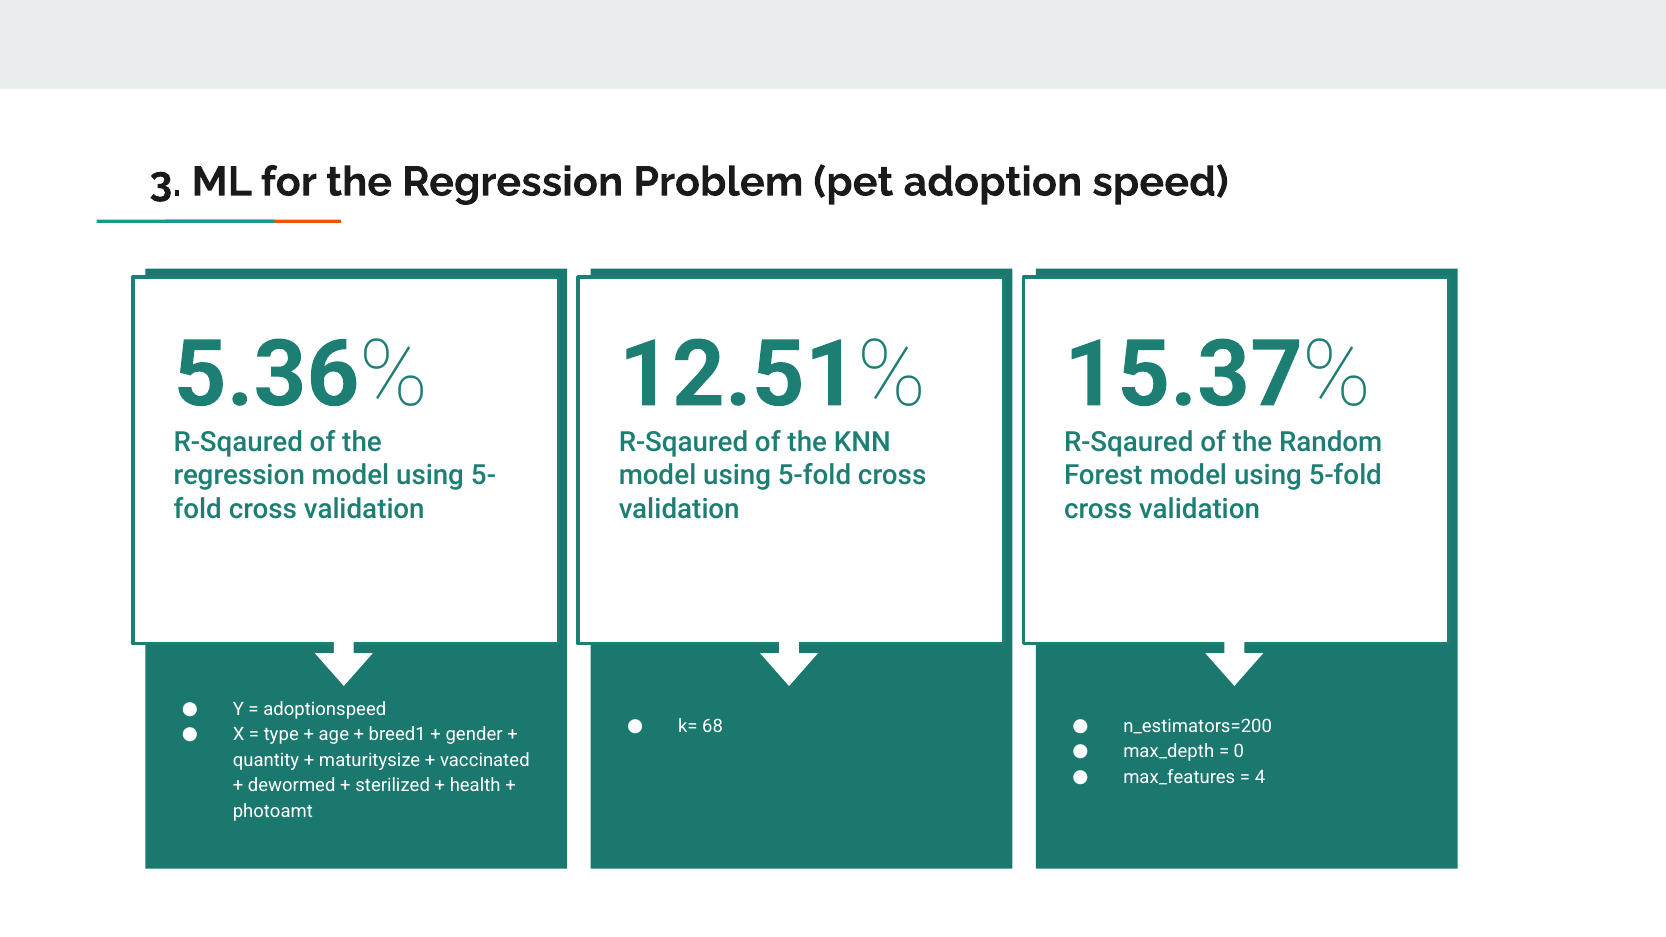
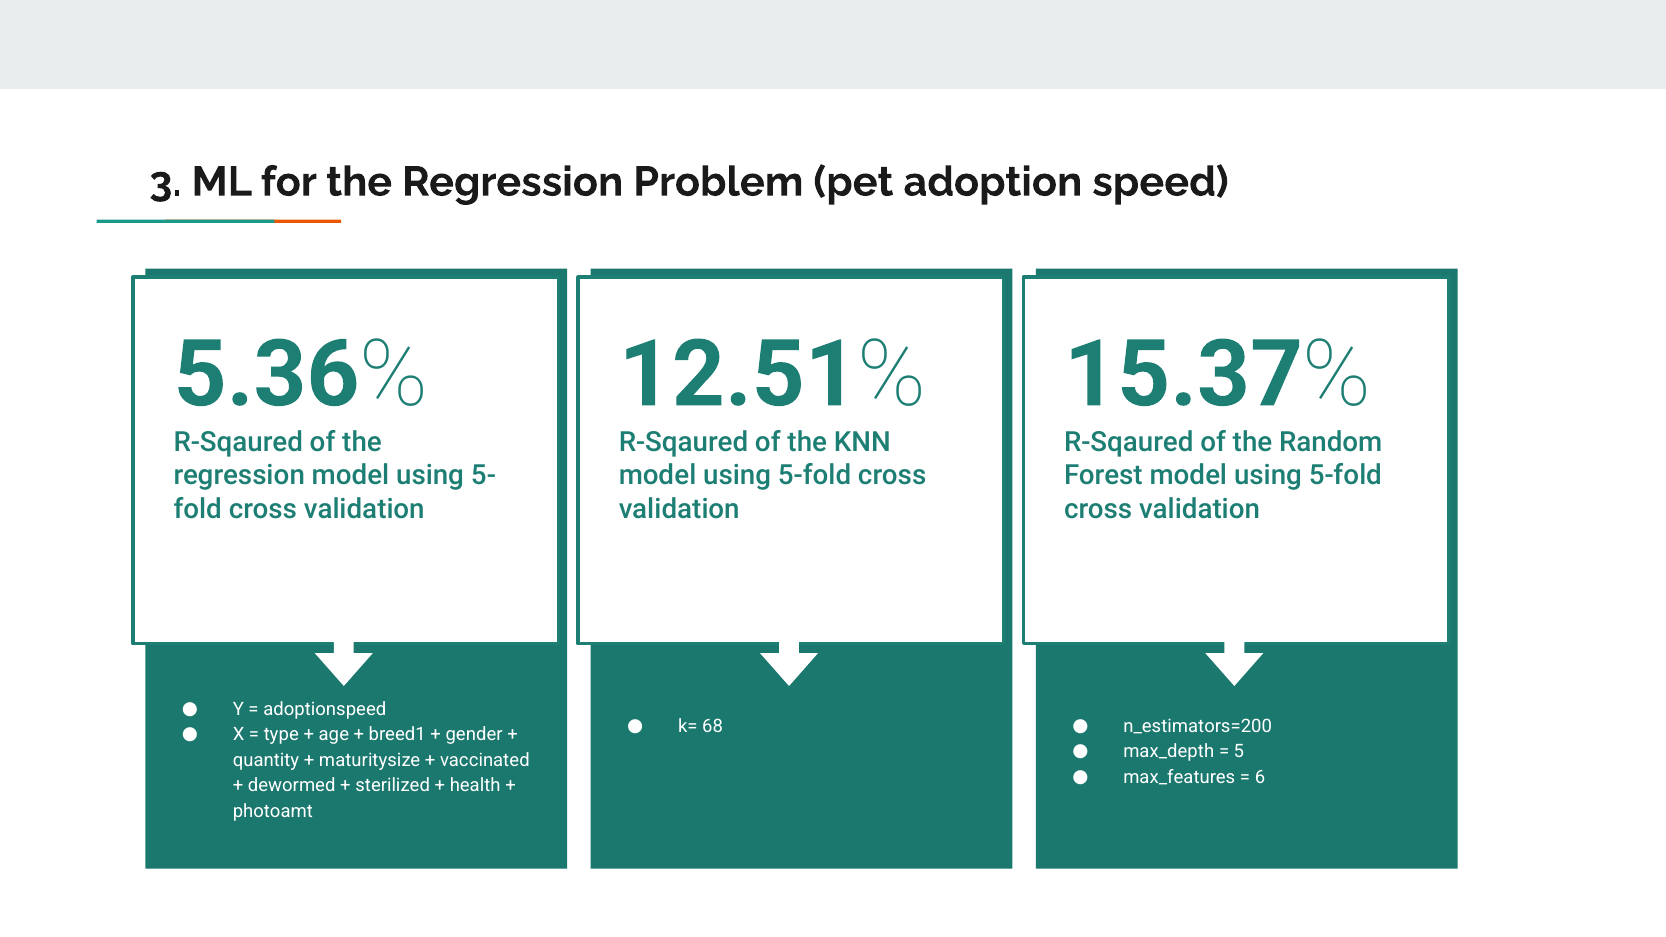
0: 0 -> 5
4: 4 -> 6
